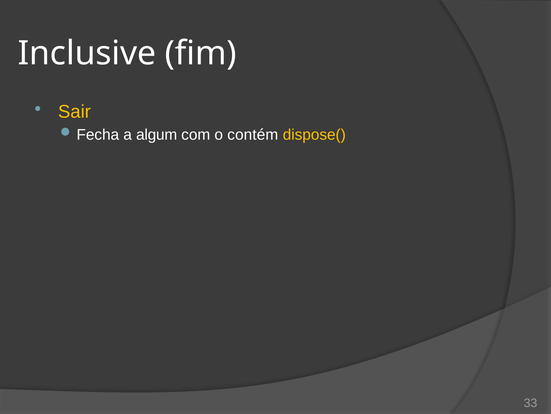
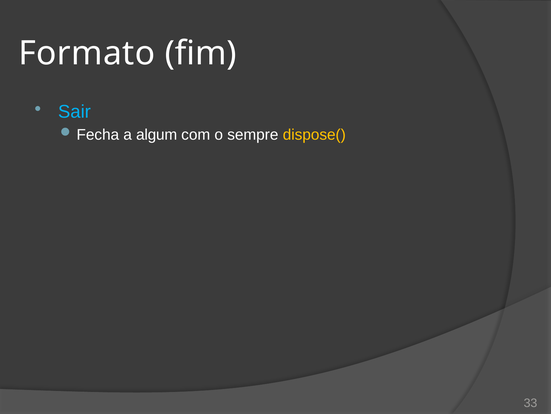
Inclusive: Inclusive -> Formato
Sair colour: yellow -> light blue
contém: contém -> sempre
